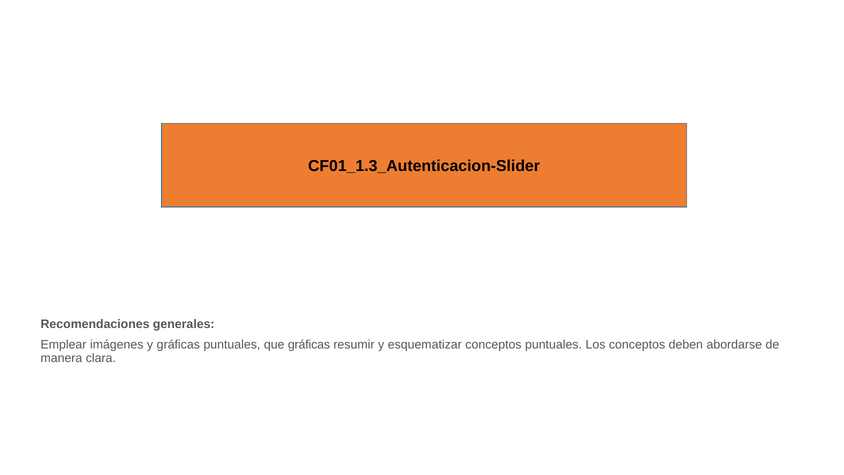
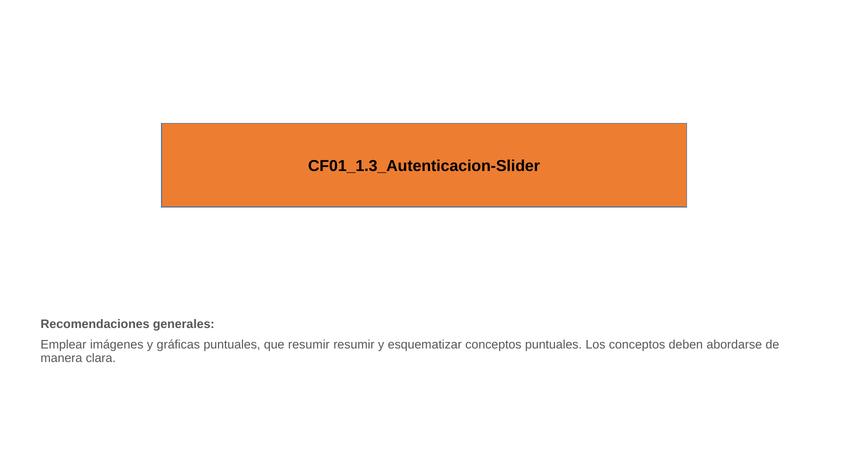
que gráficas: gráficas -> resumir
